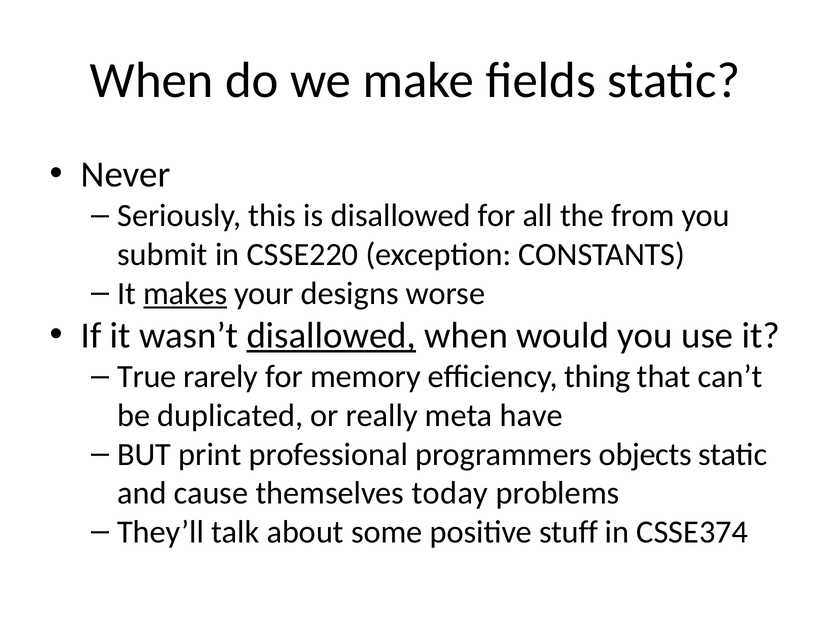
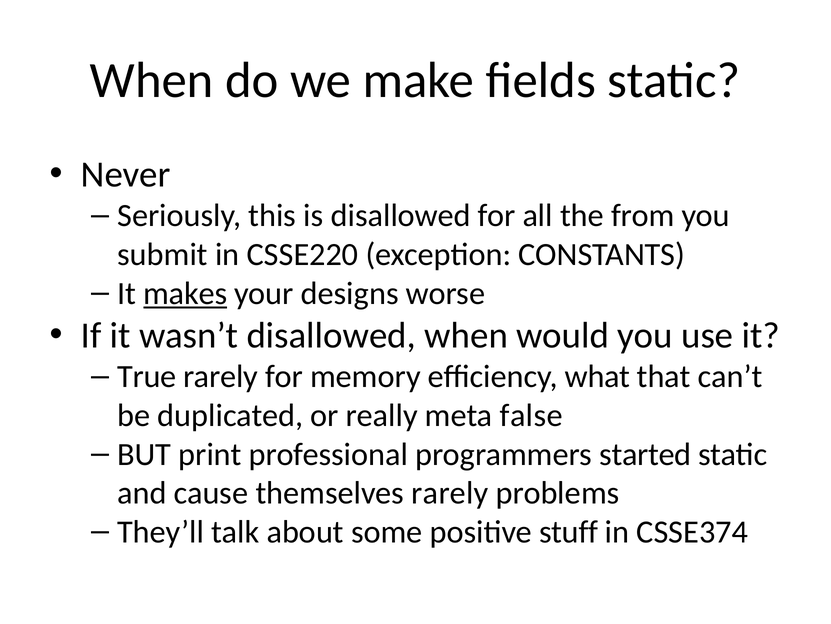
disallowed at (331, 335) underline: present -> none
thing: thing -> what
have: have -> false
objects: objects -> started
themselves today: today -> rarely
